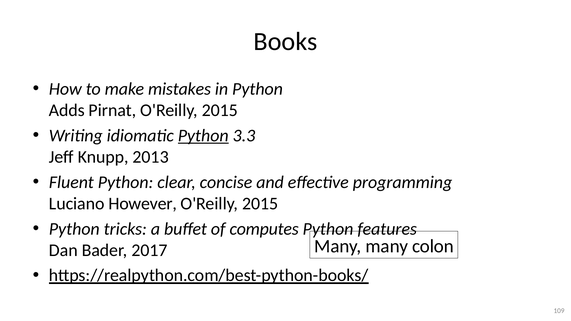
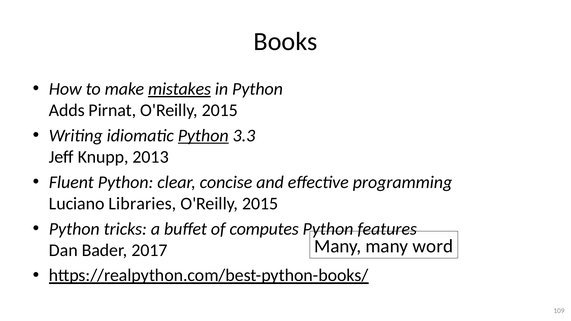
mistakes underline: none -> present
However: However -> Libraries
colon: colon -> word
